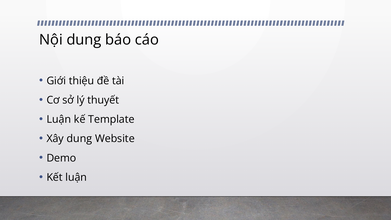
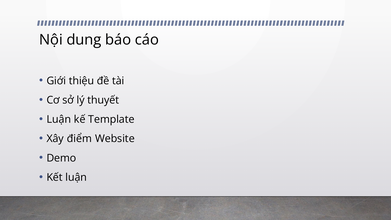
Xây dung: dung -> điểm
